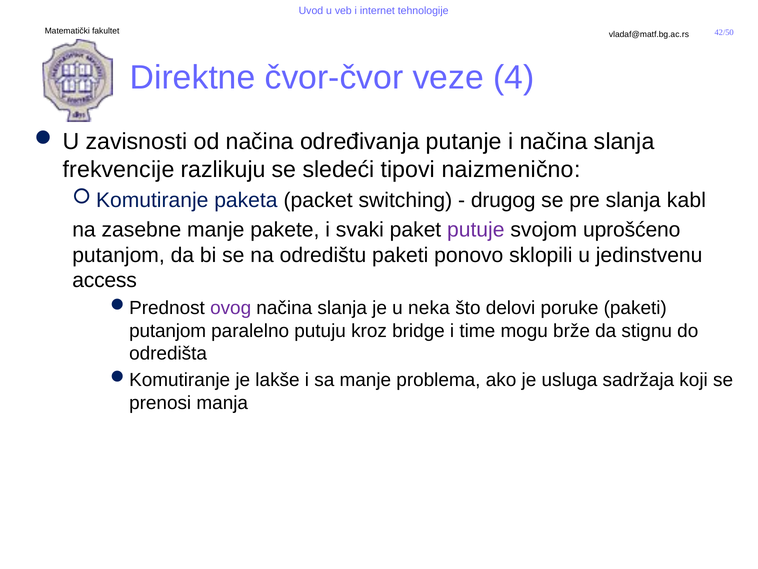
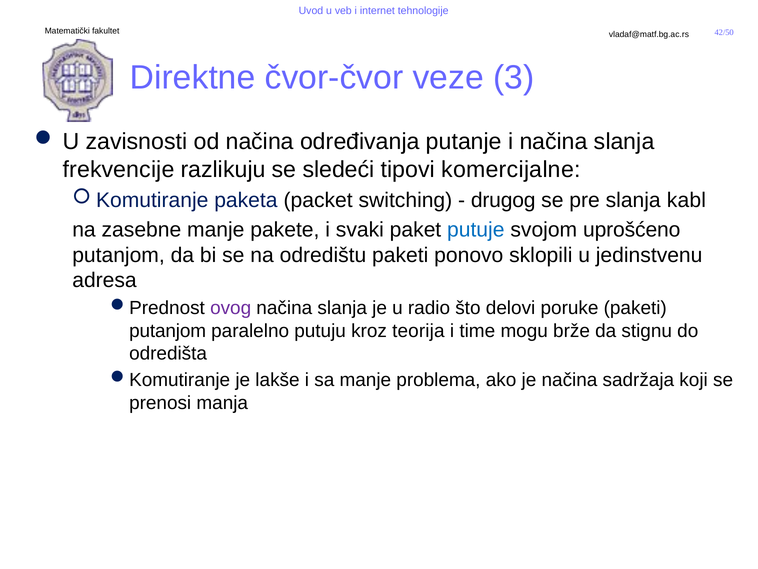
4: 4 -> 3
naizmenično: naizmenično -> komercijalne
putuje colour: purple -> blue
access: access -> adresa
neka: neka -> radio
bridge: bridge -> teorija
je usluga: usluga -> načina
